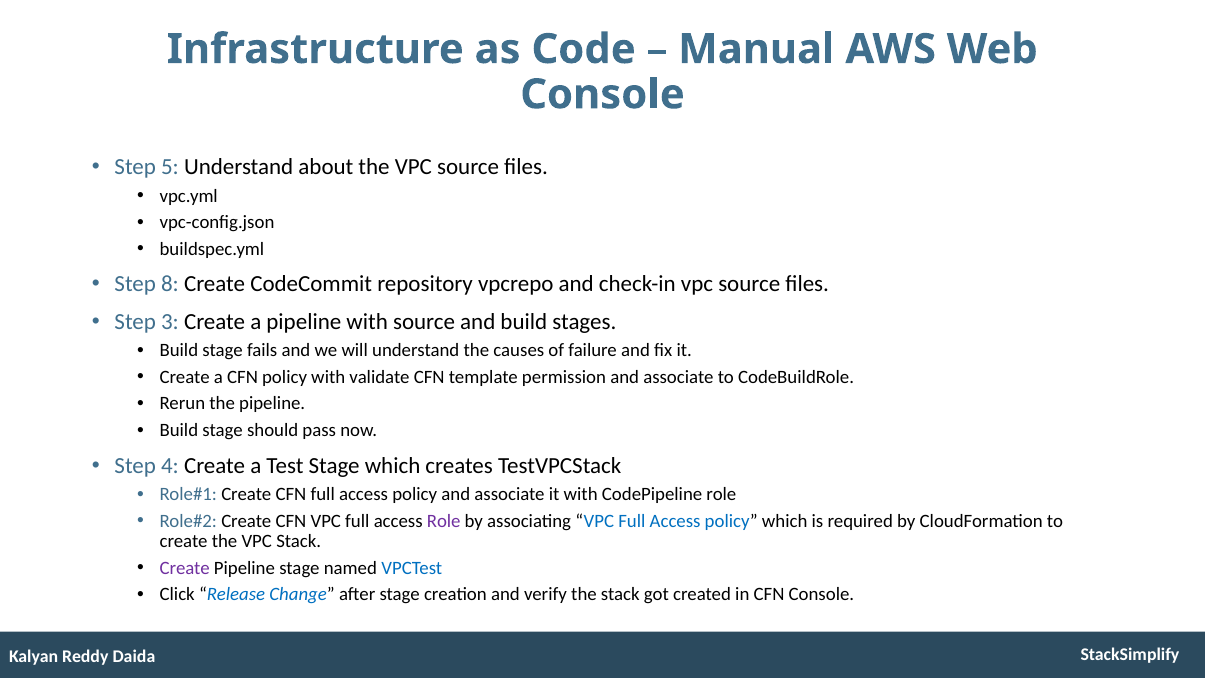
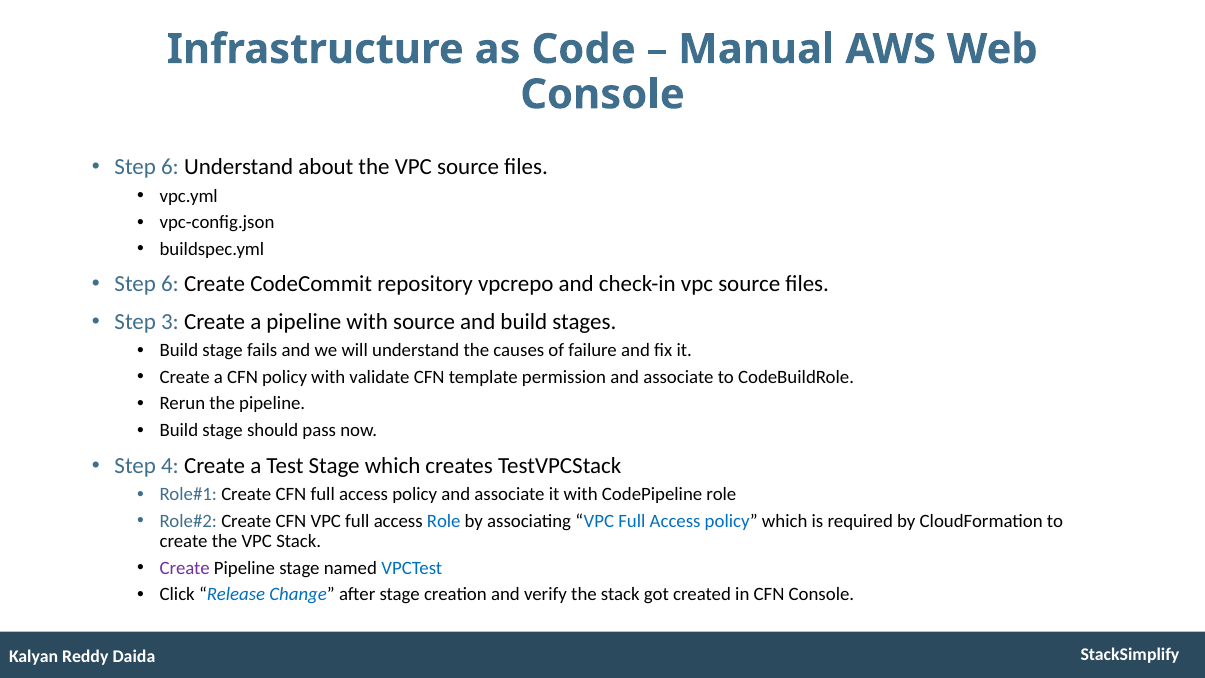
5 at (170, 167): 5 -> 6
8 at (170, 284): 8 -> 6
Role at (444, 521) colour: purple -> blue
